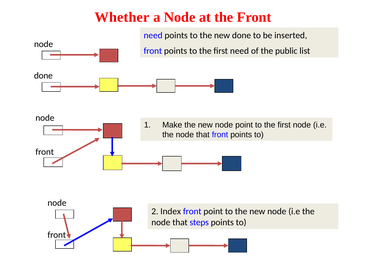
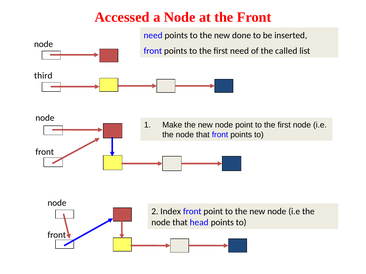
Whether: Whether -> Accessed
public: public -> called
done at (43, 76): done -> third
steps: steps -> head
